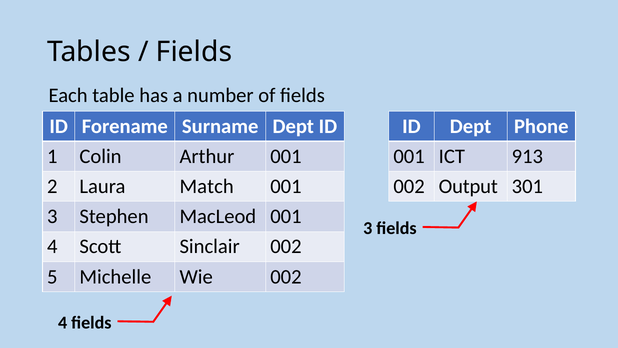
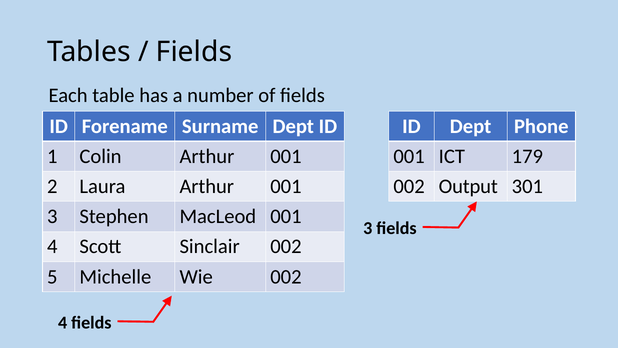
913: 913 -> 179
Laura Match: Match -> Arthur
